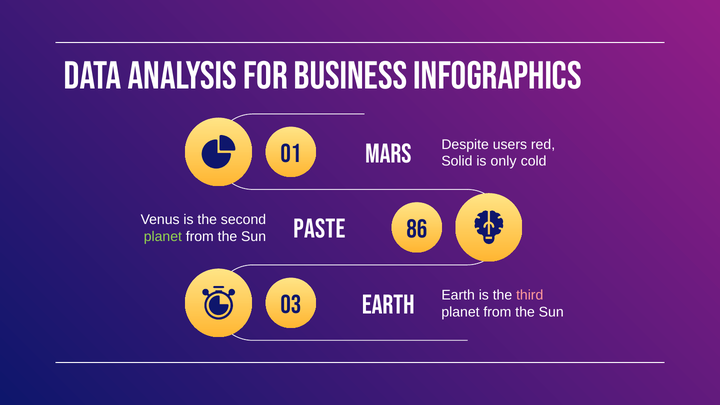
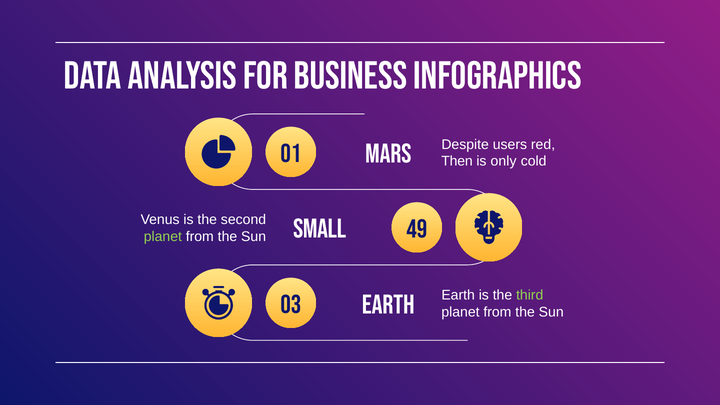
Solid: Solid -> Then
paste: paste -> small
86: 86 -> 49
third colour: pink -> light green
